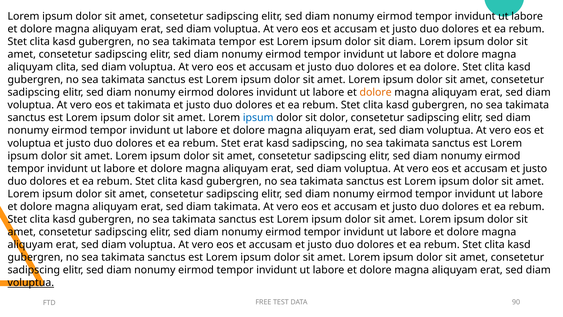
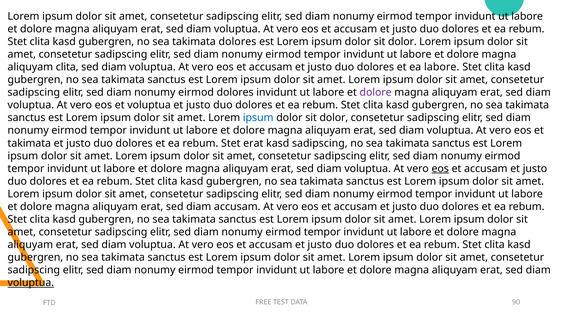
takimata tempor: tempor -> dolores
diam at (402, 42): diam -> dolor
ea dolore: dolore -> labore
dolore at (376, 92) colour: orange -> purple
et takimata: takimata -> voluptua
voluptua at (29, 143): voluptua -> takimata
eos at (440, 168) underline: none -> present
diam takimata: takimata -> accusam
